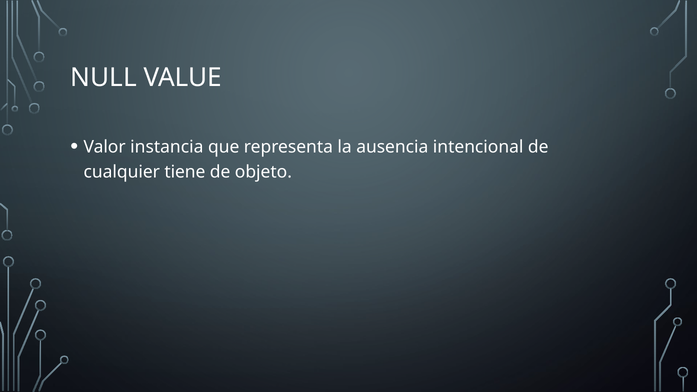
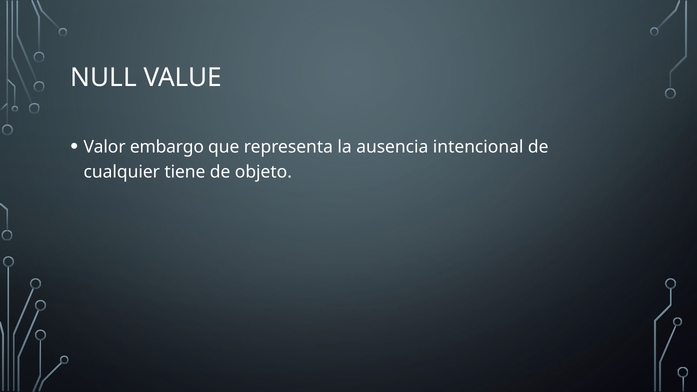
instancia: instancia -> embargo
